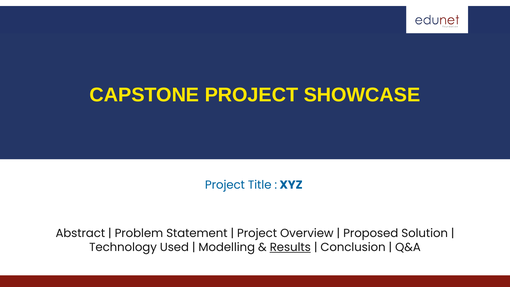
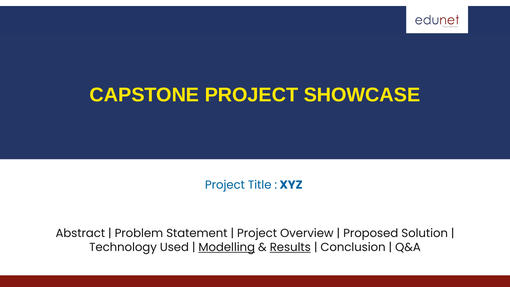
Modelling underline: none -> present
